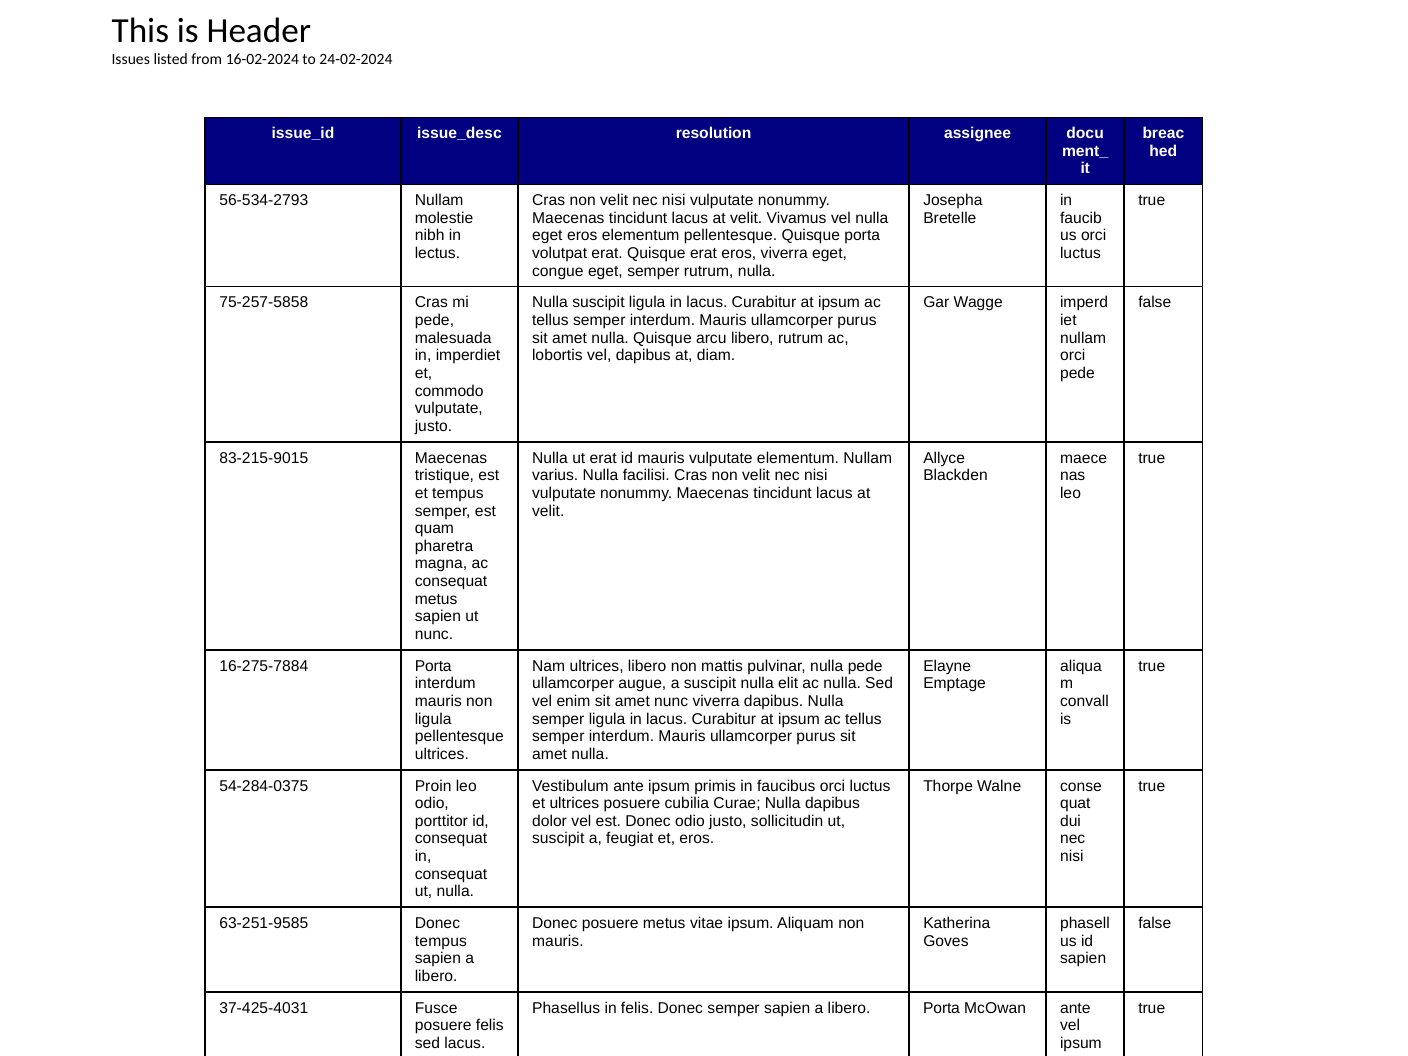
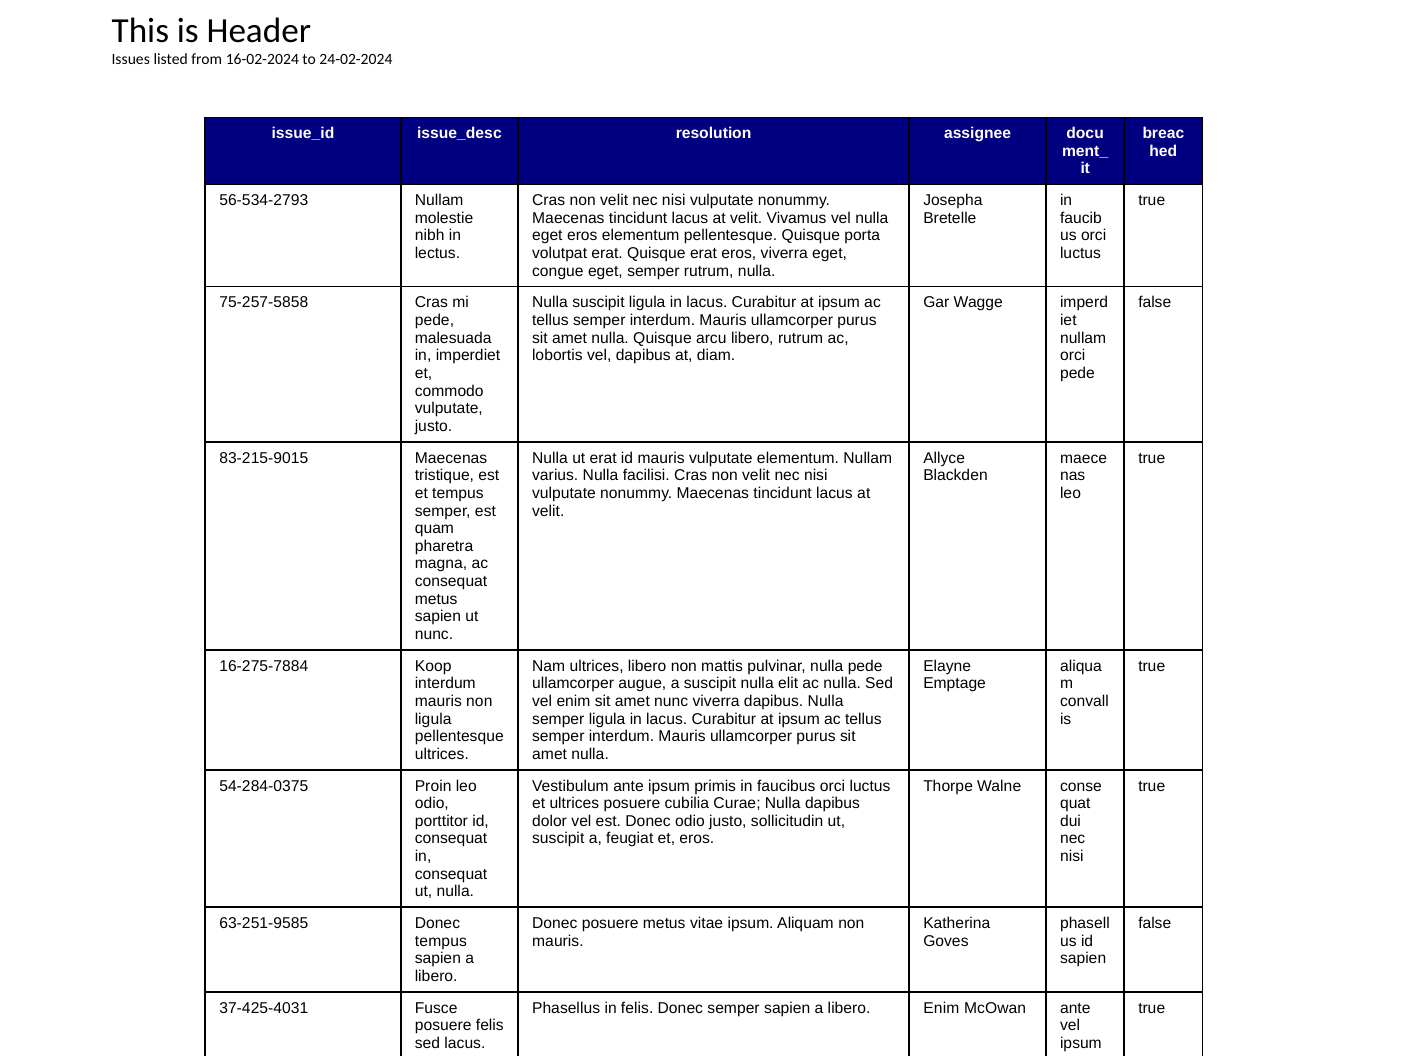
16-275-7884 Porta: Porta -> Koop
libero Porta: Porta -> Enim
